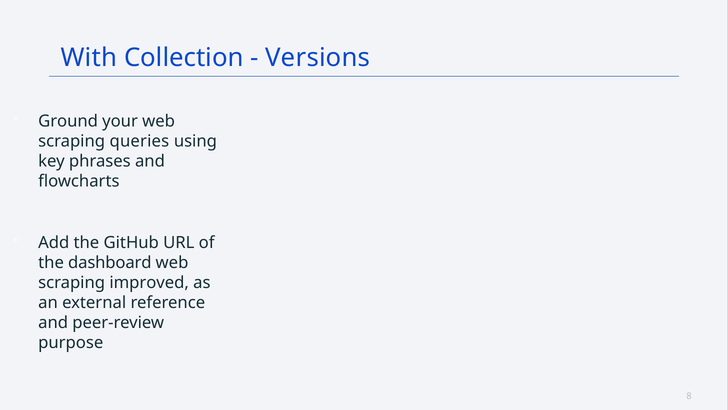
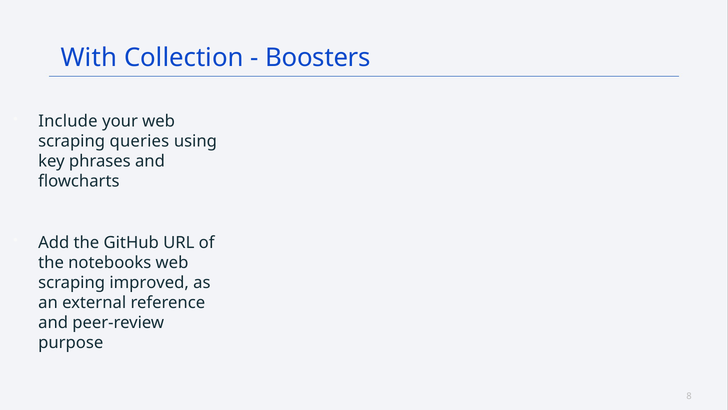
Versions: Versions -> Boosters
Ground: Ground -> Include
dashboard: dashboard -> notebooks
